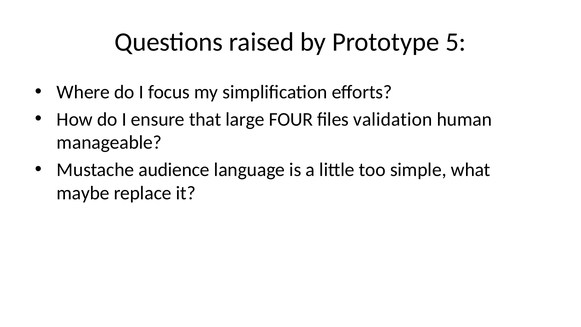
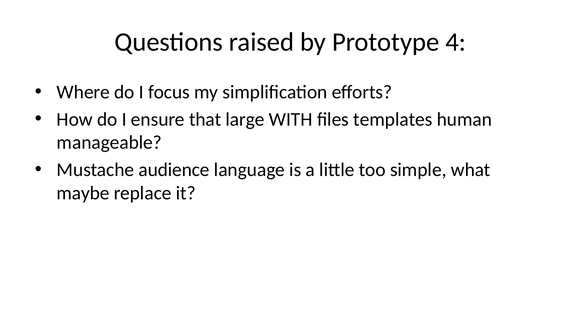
5: 5 -> 4
FOUR: FOUR -> WITH
validation: validation -> templates
